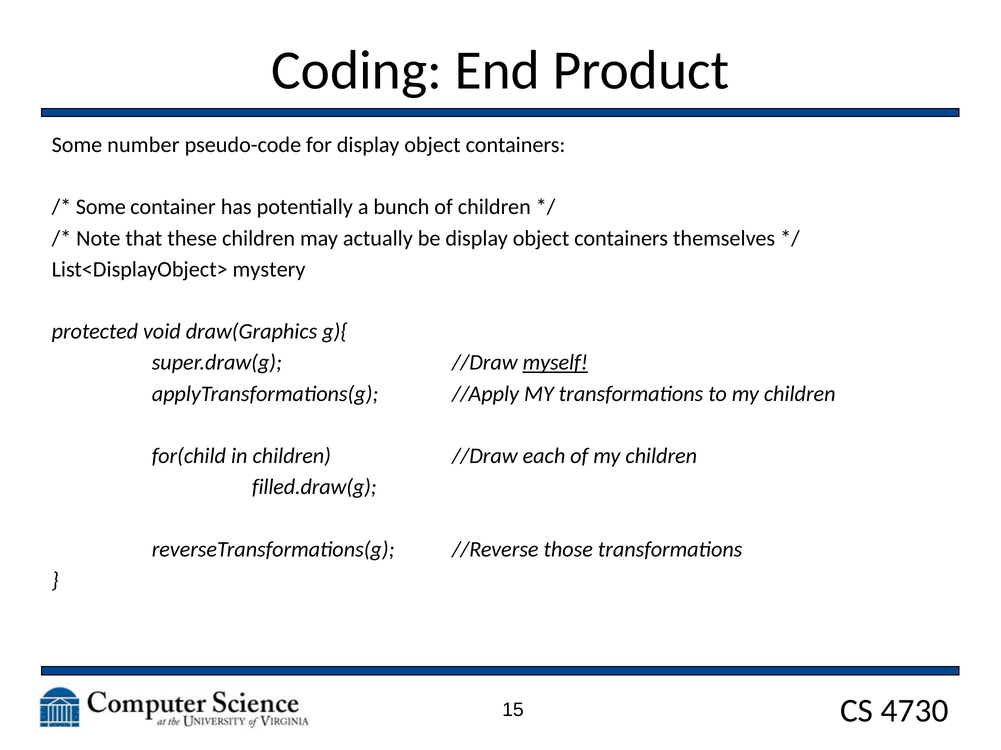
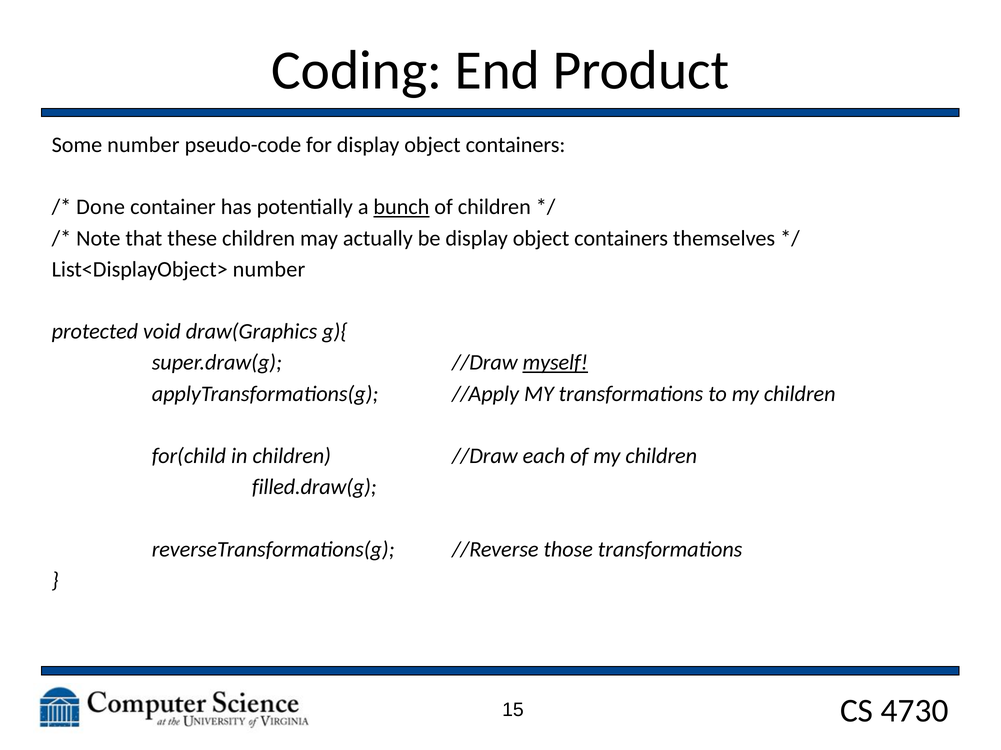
Some at (101, 207): Some -> Done
bunch underline: none -> present
List<DisplayObject> mystery: mystery -> number
